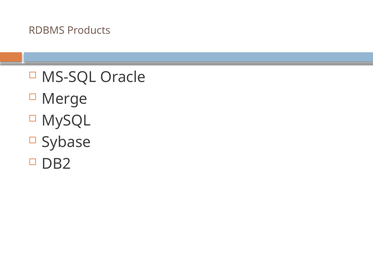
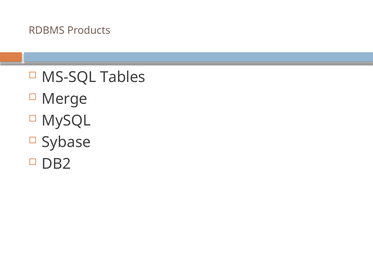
Oracle: Oracle -> Tables
